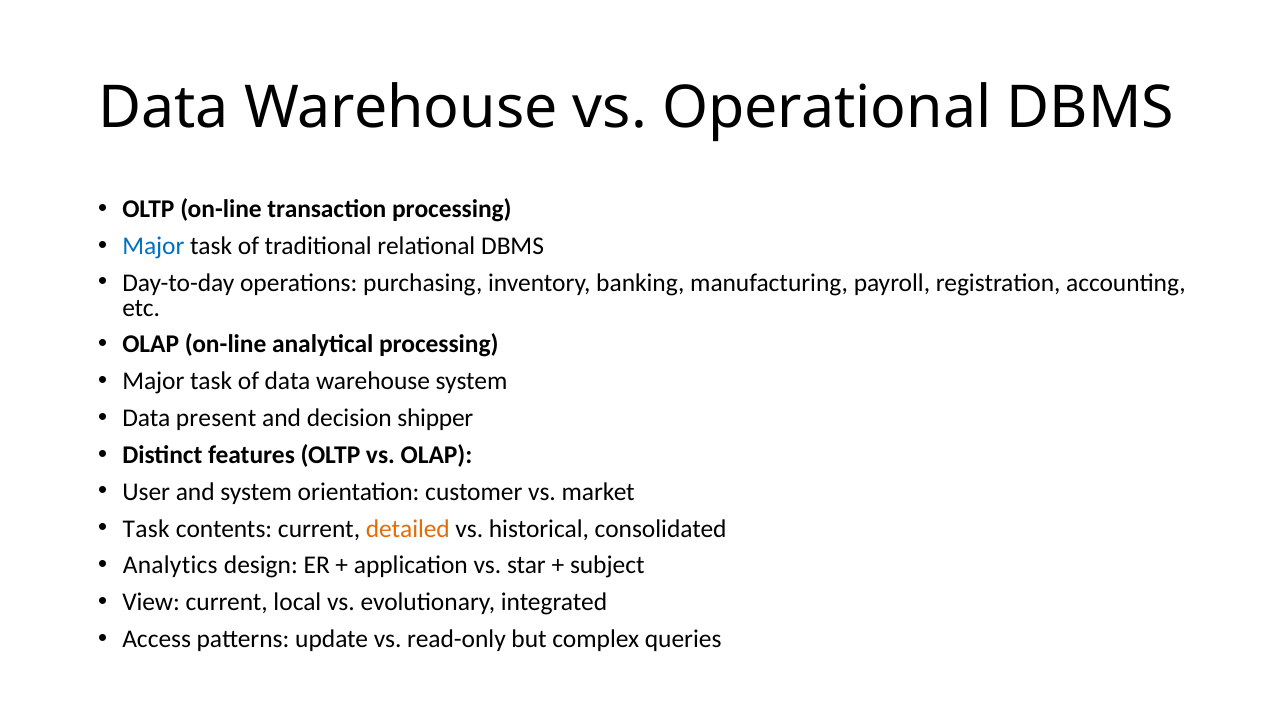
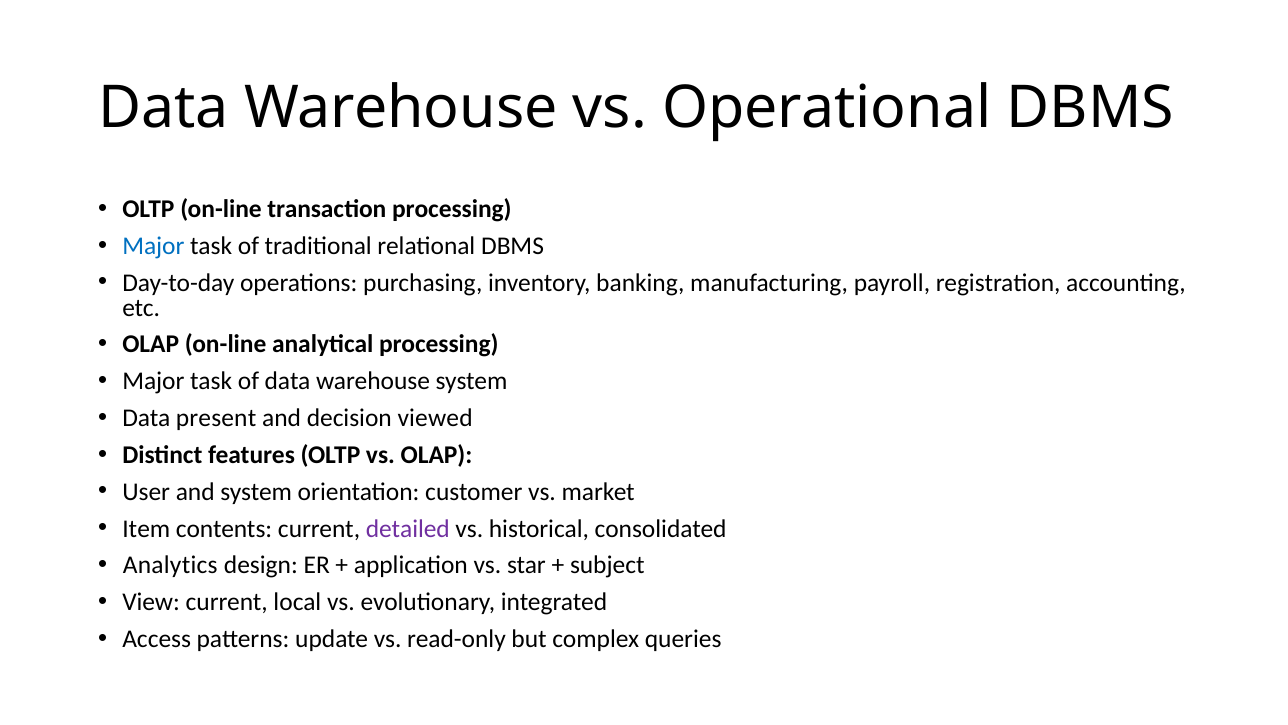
shipper: shipper -> viewed
Task at (146, 528): Task -> Item
detailed colour: orange -> purple
